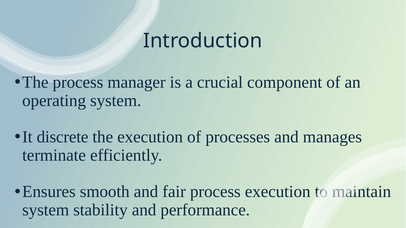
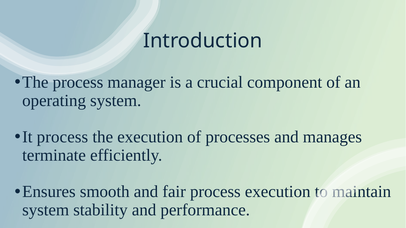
It discrete: discrete -> process
